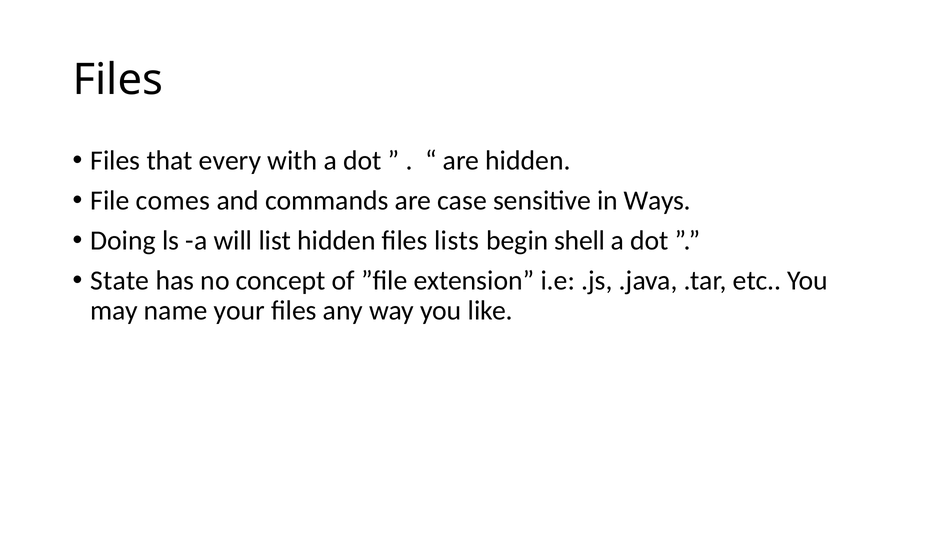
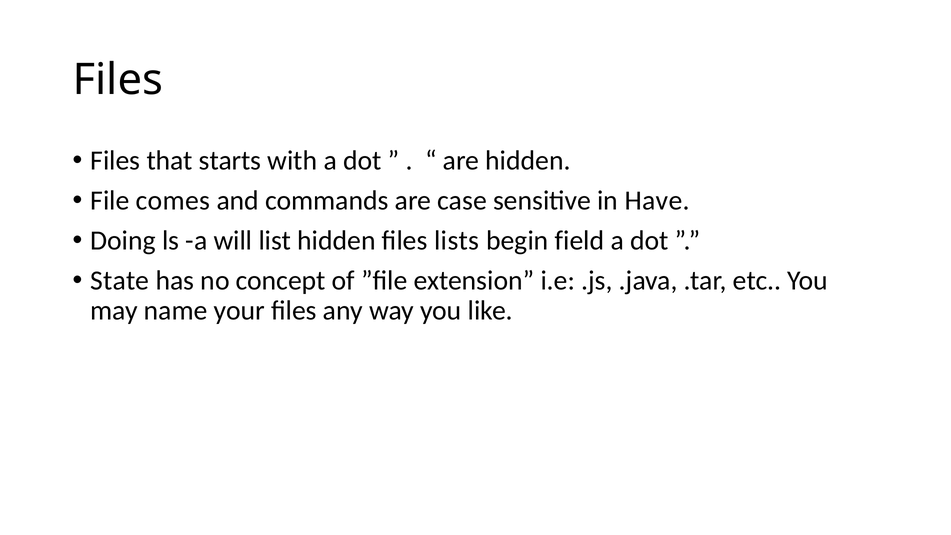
every: every -> starts
Ways: Ways -> Have
shell: shell -> field
